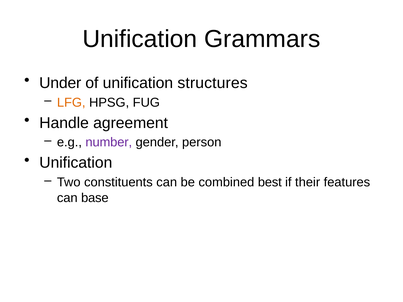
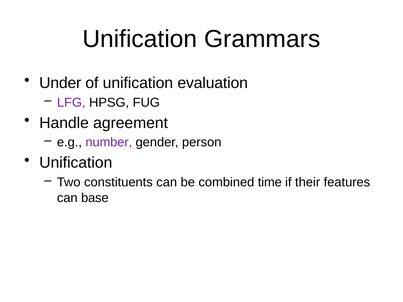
structures: structures -> evaluation
LFG colour: orange -> purple
best: best -> time
